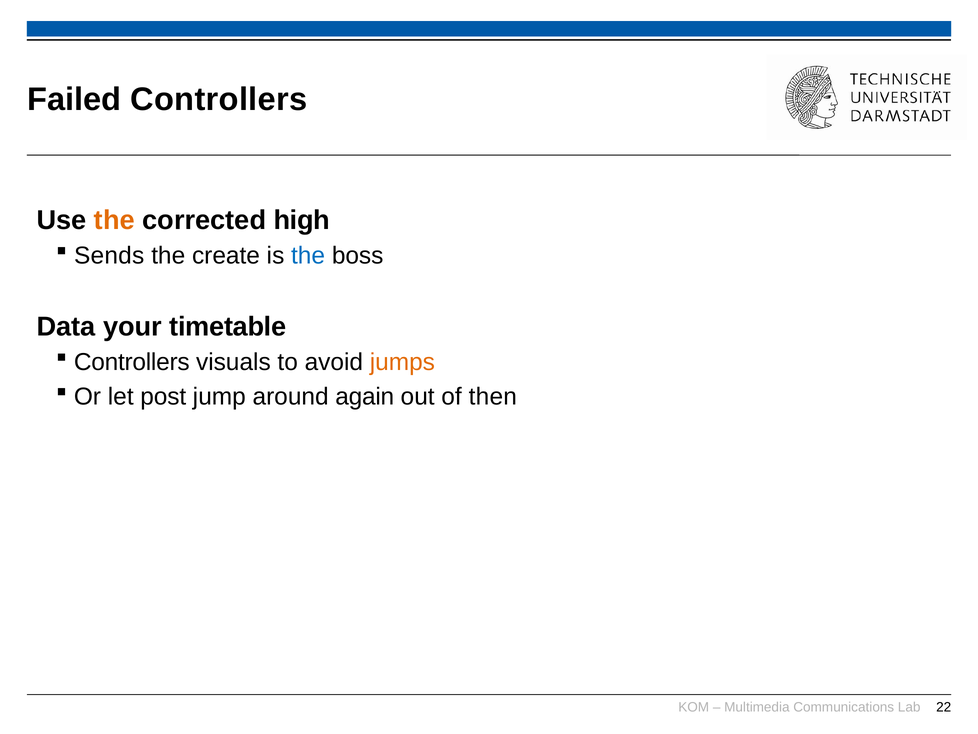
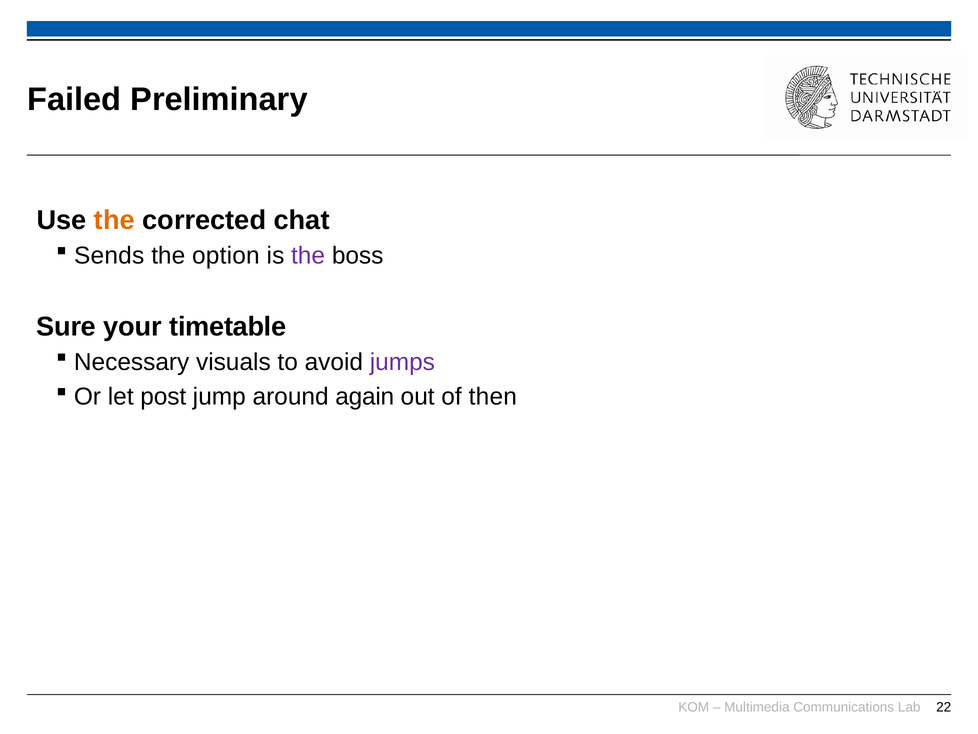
Failed Controllers: Controllers -> Preliminary
high: high -> chat
create: create -> option
the at (308, 256) colour: blue -> purple
Data: Data -> Sure
Controllers at (132, 362): Controllers -> Necessary
jumps colour: orange -> purple
